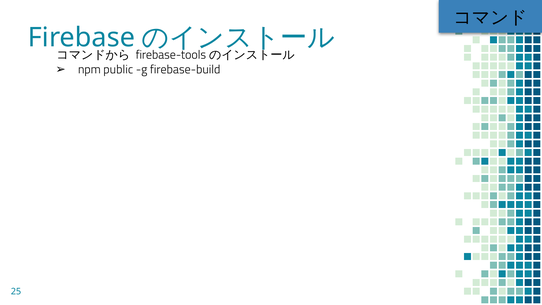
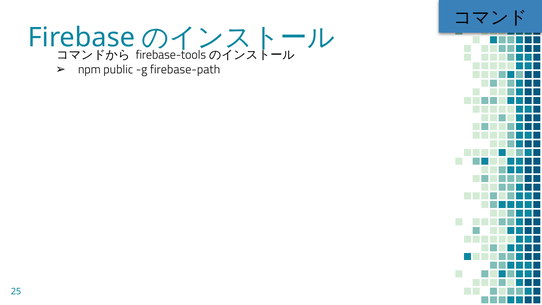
firebase-build: firebase-build -> firebase-path
